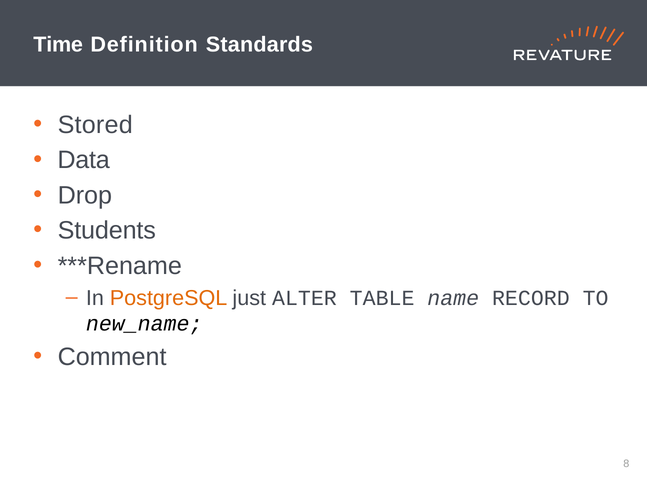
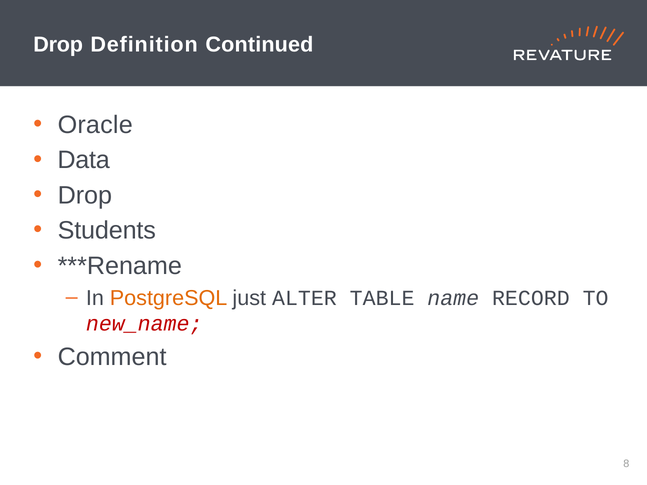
Time at (58, 44): Time -> Drop
Standards: Standards -> Continued
Stored: Stored -> Oracle
new_name colour: black -> red
